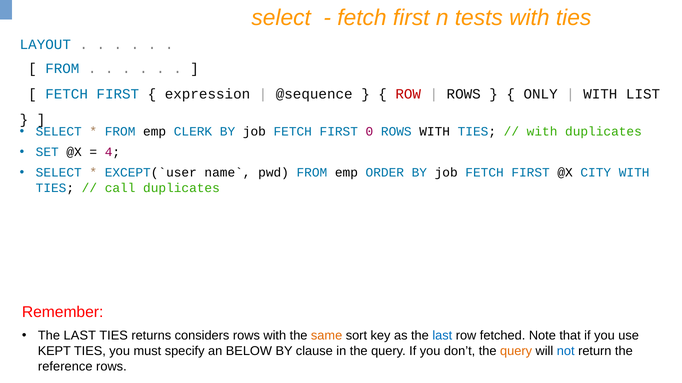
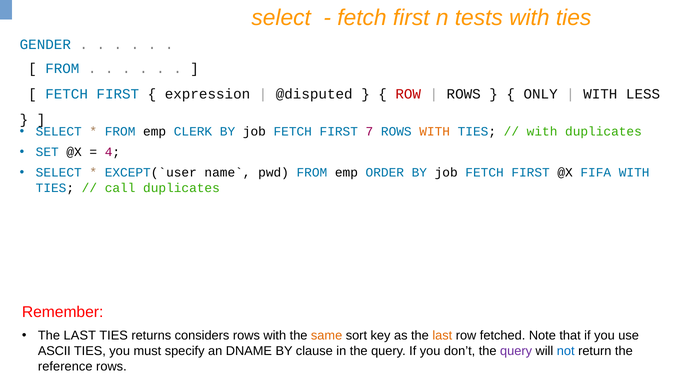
LAYOUT: LAYOUT -> GENDER
@sequence: @sequence -> @disputed
LIST: LIST -> LESS
0: 0 -> 7
WITH at (435, 132) colour: black -> orange
CITY: CITY -> FIFA
last at (442, 336) colour: blue -> orange
KEPT: KEPT -> ASCII
BELOW: BELOW -> DNAME
query at (516, 352) colour: orange -> purple
